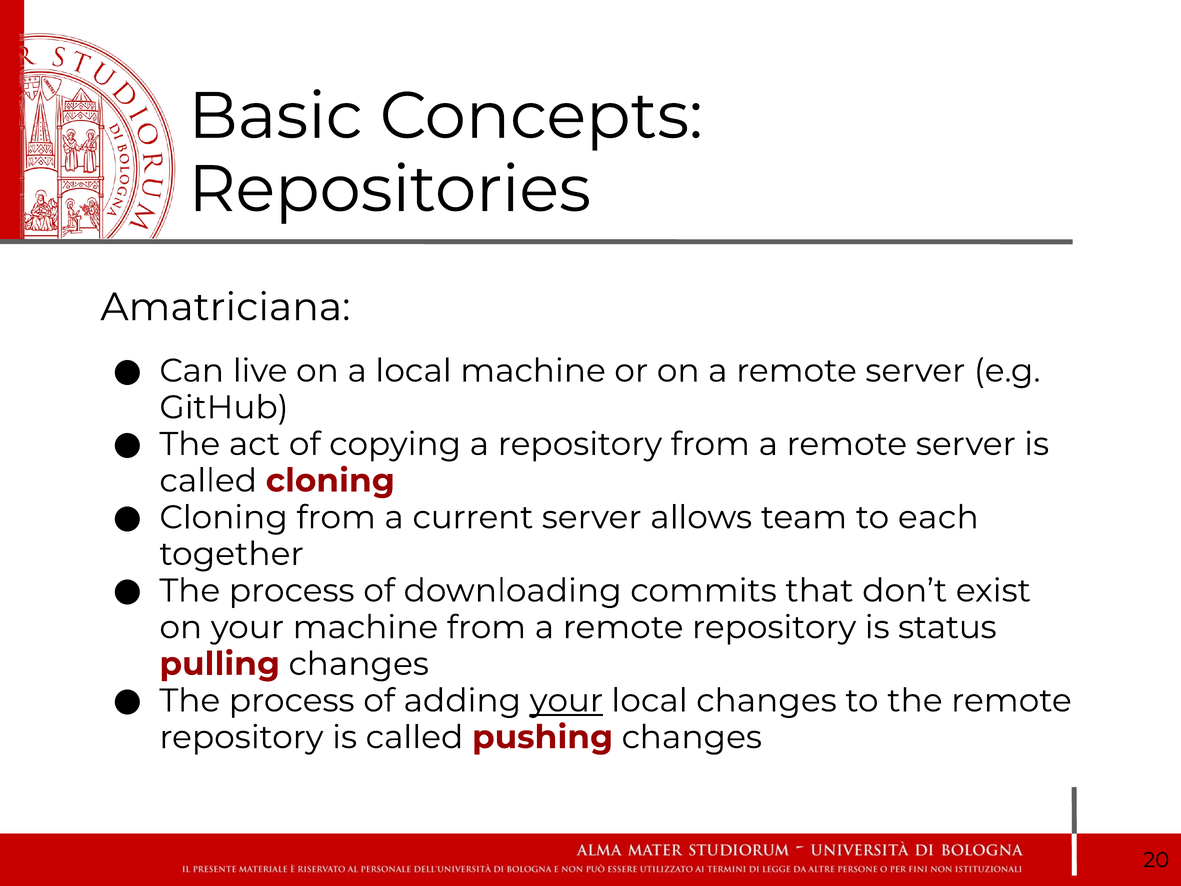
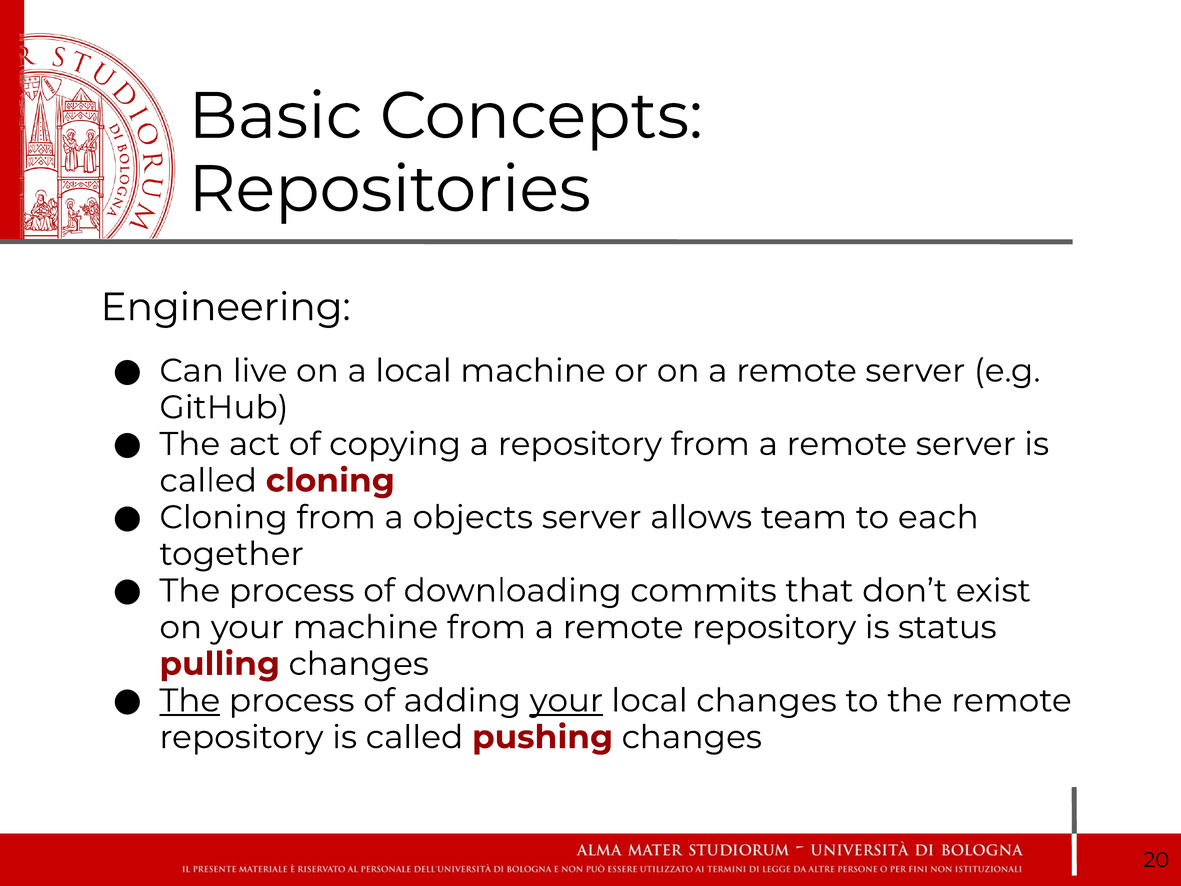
Amatriciana: Amatriciana -> Engineering
current: current -> objects
The at (190, 700) underline: none -> present
